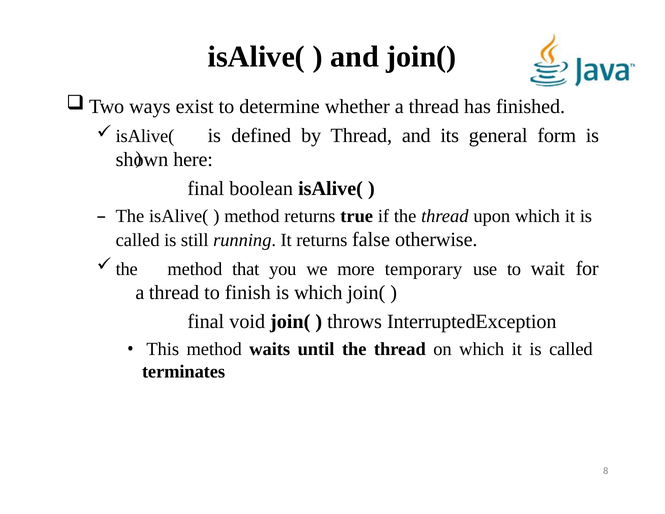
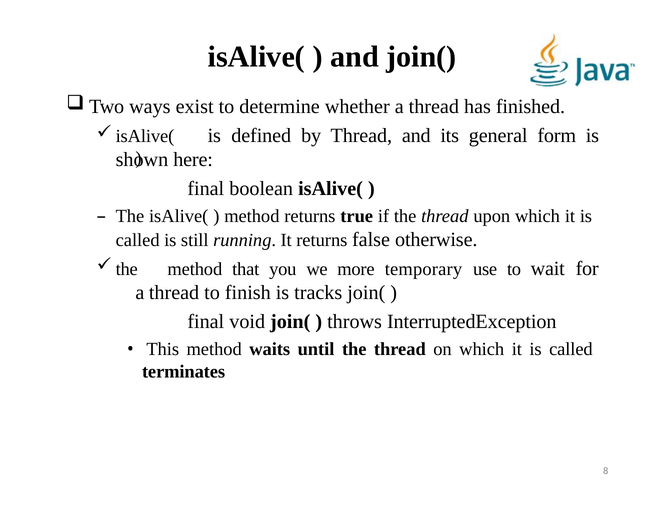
is which: which -> tracks
